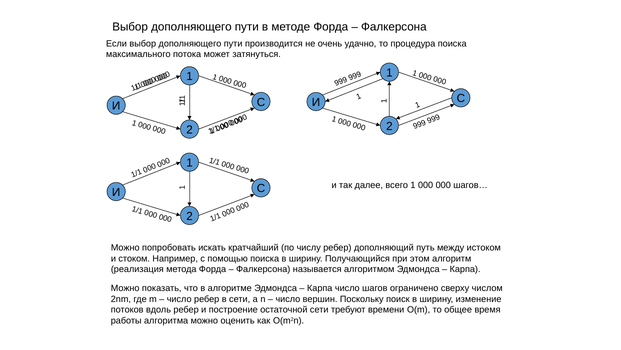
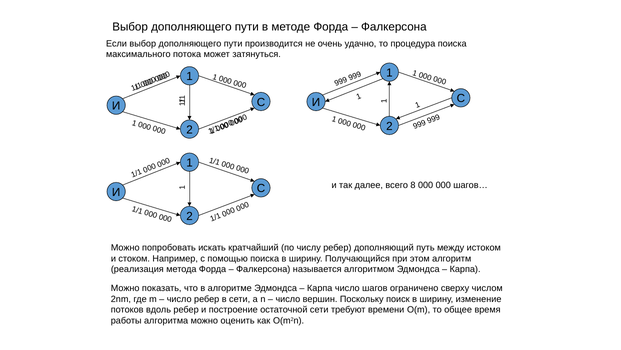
всего 1: 1 -> 8
